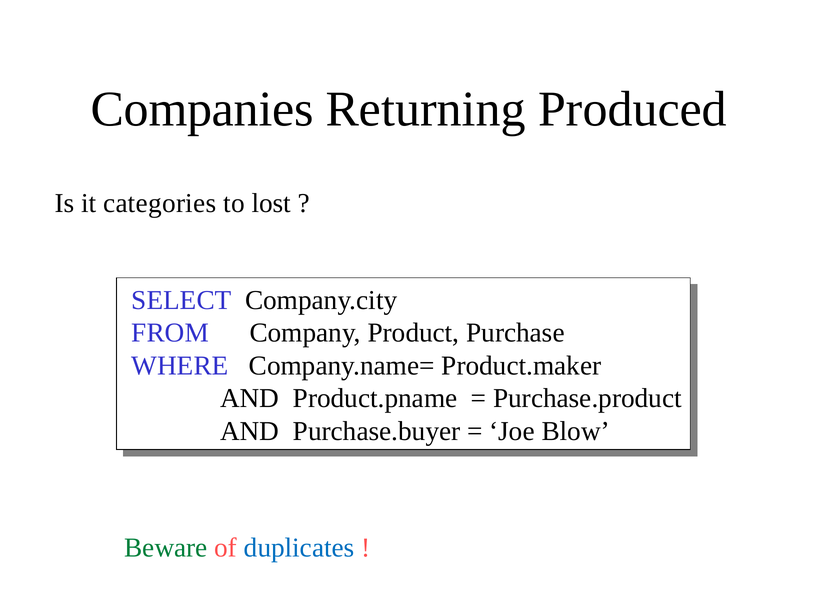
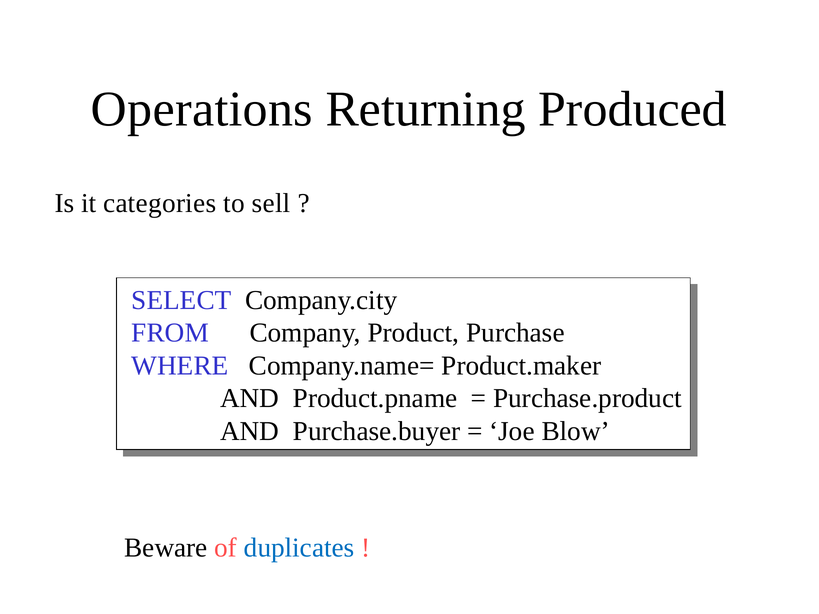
Companies: Companies -> Operations
lost: lost -> sell
Beware colour: green -> black
